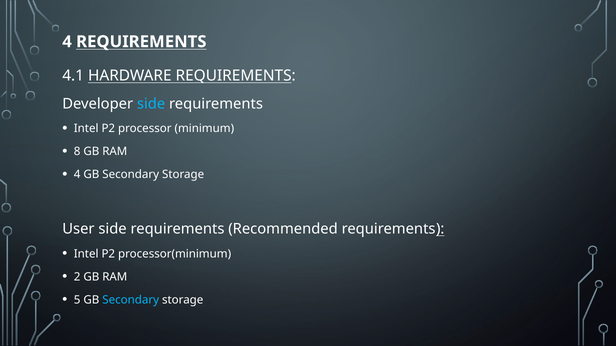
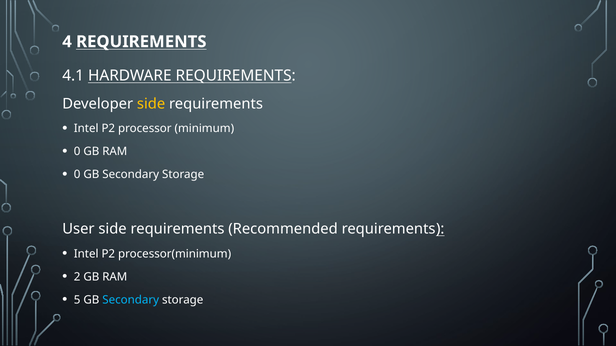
side at (151, 104) colour: light blue -> yellow
8 at (77, 152): 8 -> 0
4 at (77, 175): 4 -> 0
